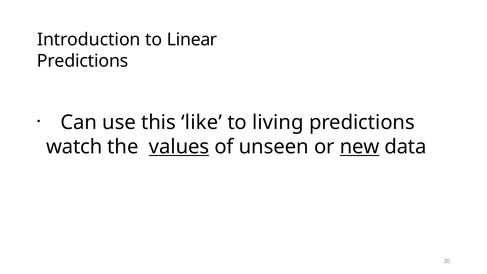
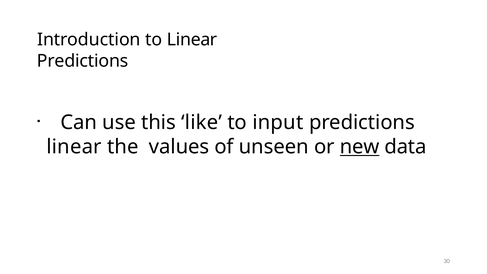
living: living -> input
watch at (74, 147): watch -> linear
values underline: present -> none
